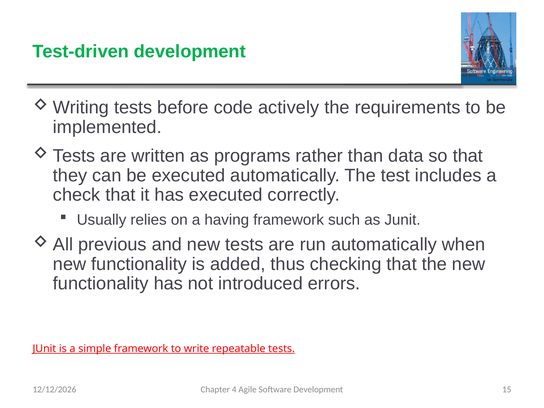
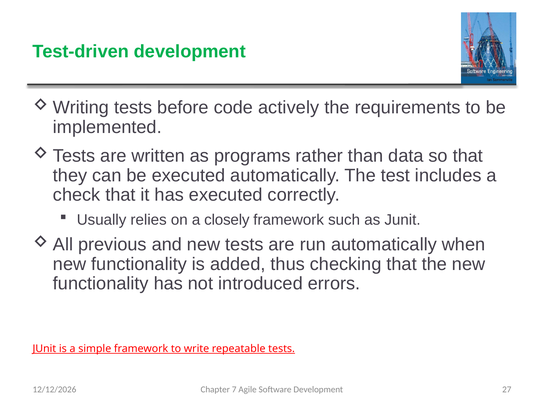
having: having -> closely
4: 4 -> 7
15: 15 -> 27
